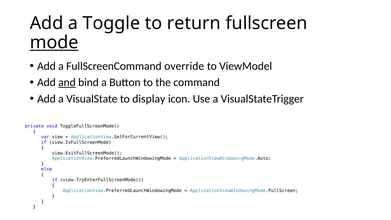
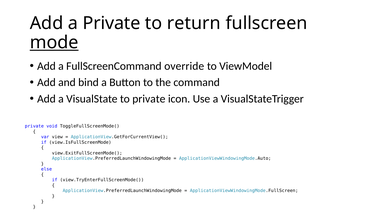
a Toggle: Toggle -> Private
and underline: present -> none
to display: display -> private
